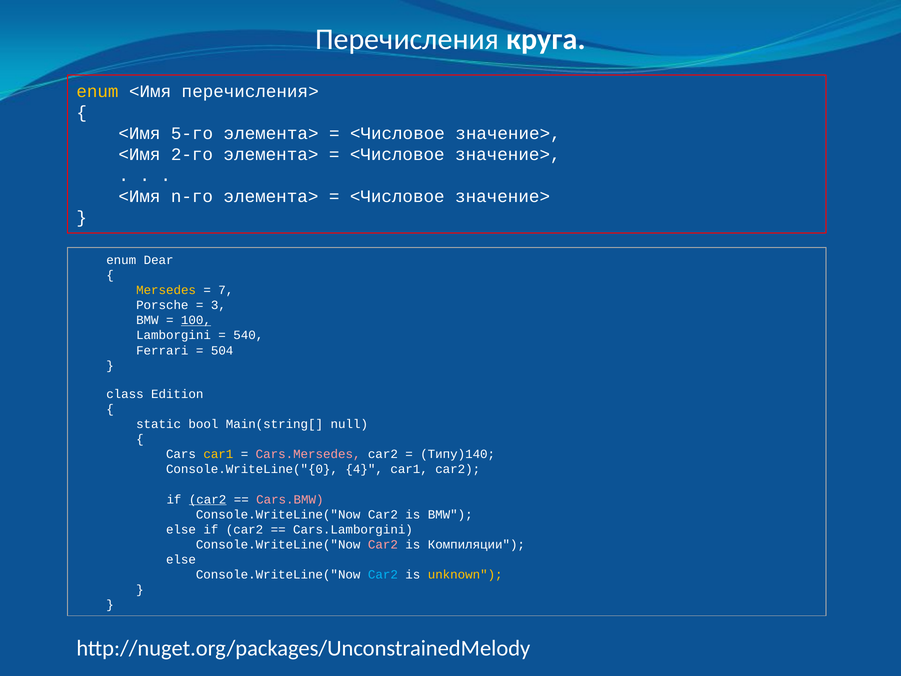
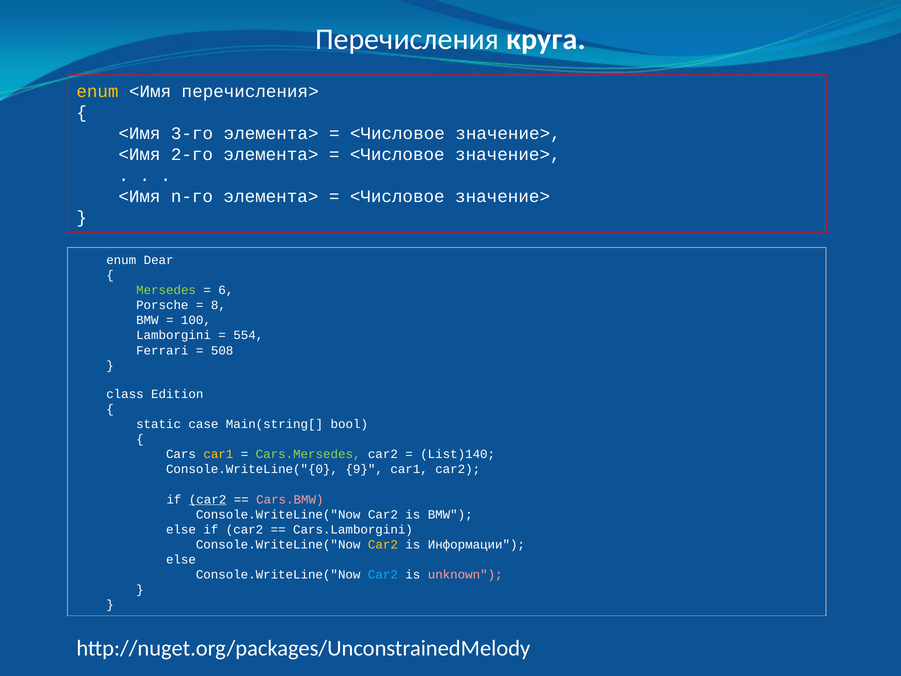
5-го: 5-го -> 3-го
Mersedes colour: yellow -> light green
7: 7 -> 6
3: 3 -> 8
100 underline: present -> none
540: 540 -> 554
504: 504 -> 508
bool: bool -> case
null: null -> bool
Cars.Mersedes colour: pink -> light green
Типу)140: Типу)140 -> List)140
4: 4 -> 9
Car2 at (383, 544) colour: pink -> yellow
Компиляции: Компиляции -> Информации
unknown colour: yellow -> pink
